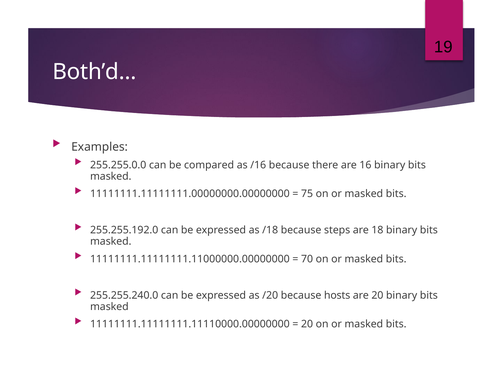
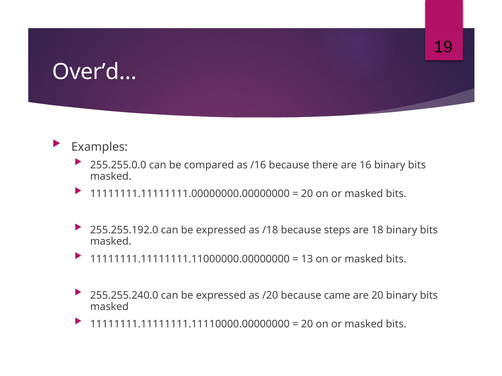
Both’d…: Both’d… -> Over’d…
75 at (307, 194): 75 -> 20
70: 70 -> 13
hosts: hosts -> came
